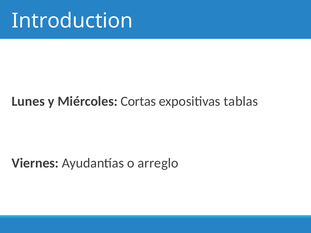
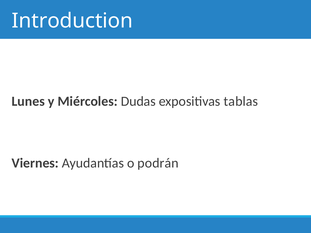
Cortas: Cortas -> Dudas
arreglo: arreglo -> podrán
